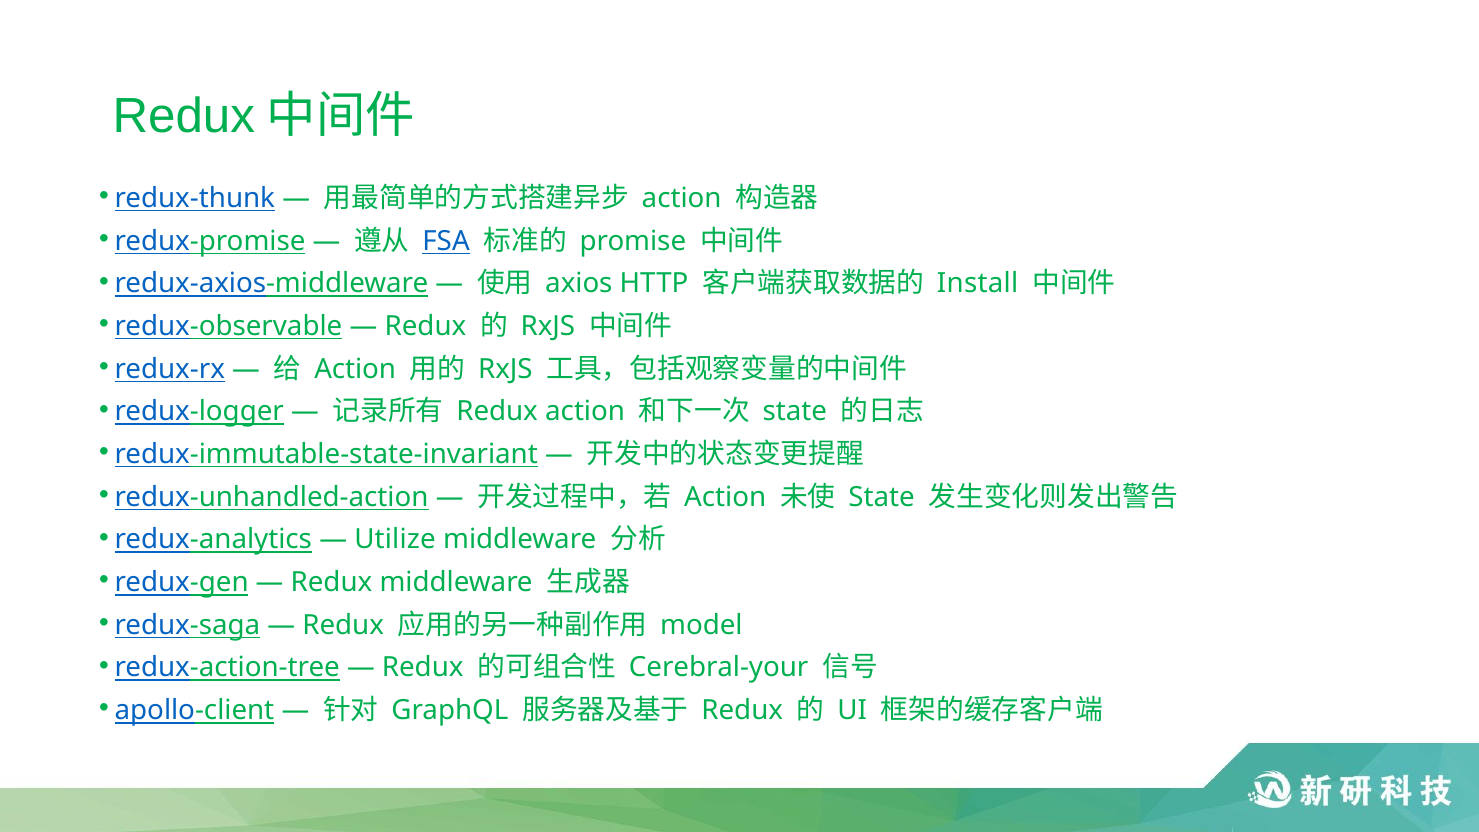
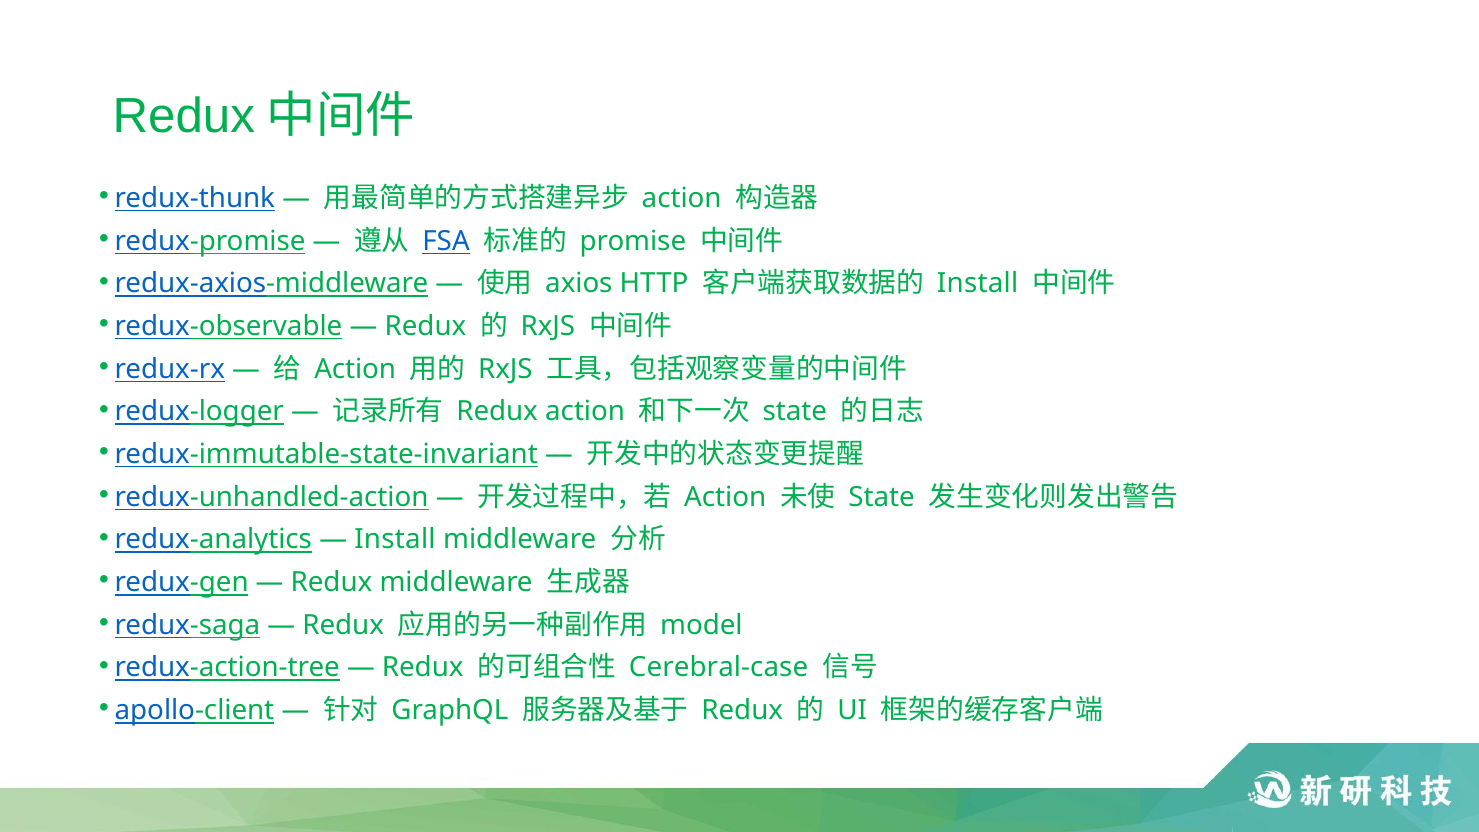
Utilize at (395, 540): Utilize -> Install
Cerebral-your: Cerebral-your -> Cerebral-case
